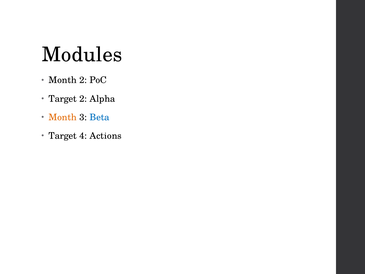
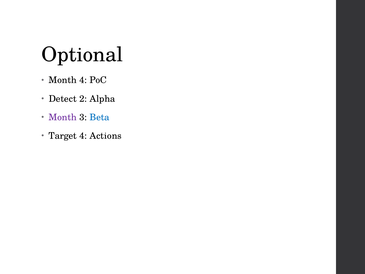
Modules: Modules -> Optional
Month 2: 2 -> 4
Target at (63, 99): Target -> Detect
Month at (63, 117) colour: orange -> purple
